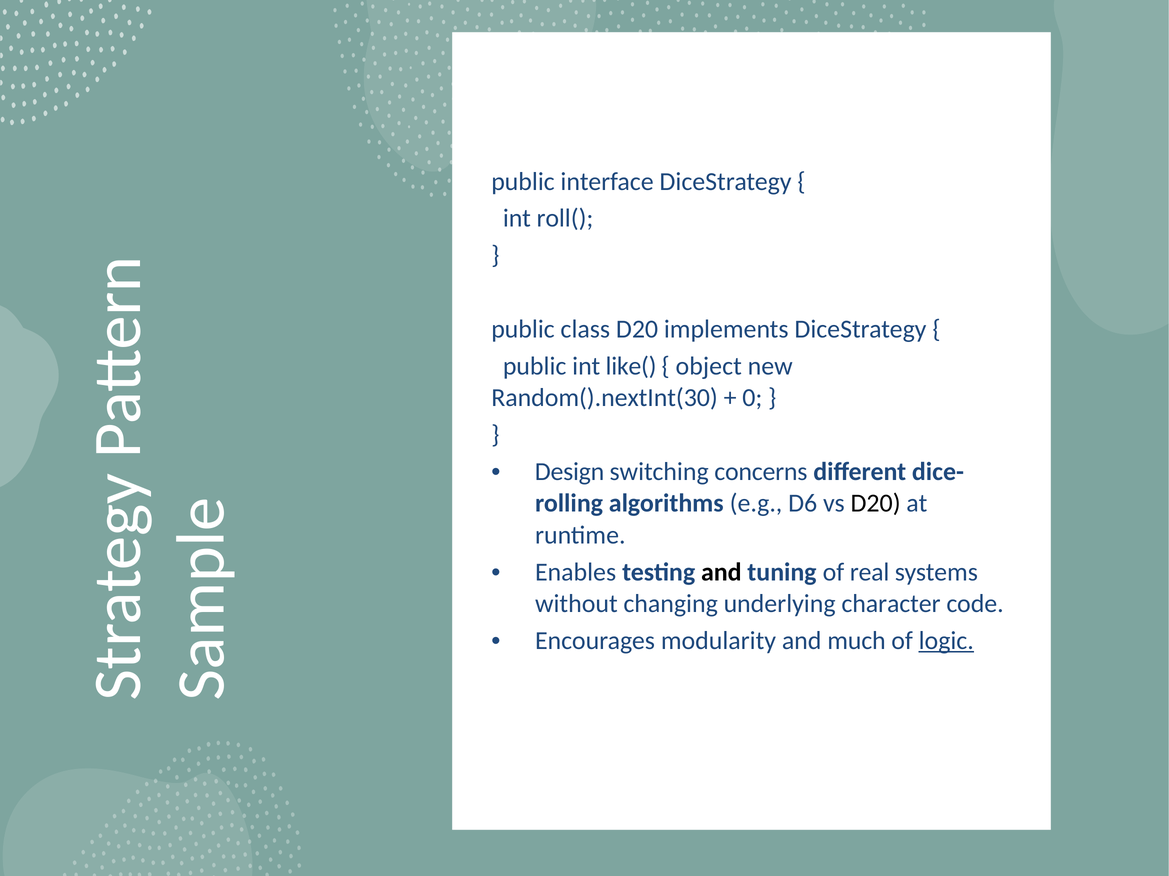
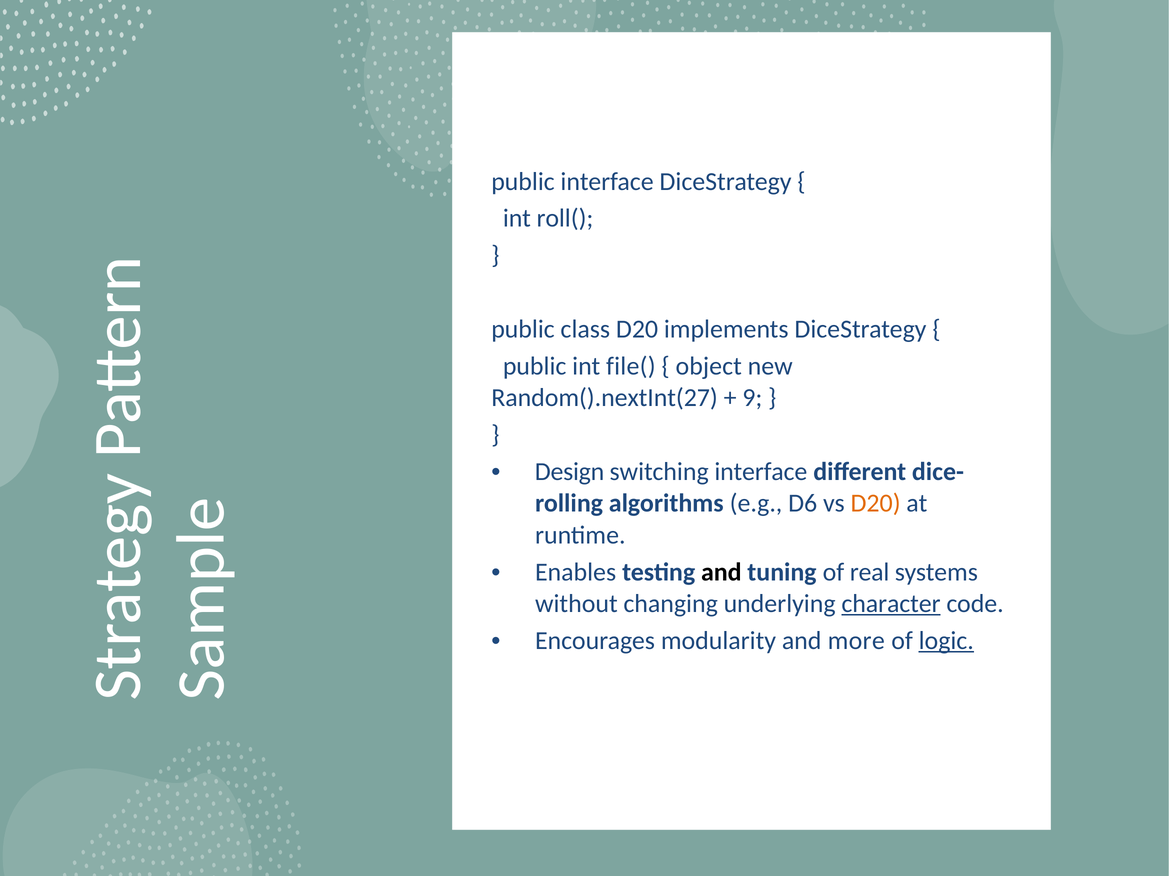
like(: like( -> file(
Random().nextInt(30: Random().nextInt(30 -> Random().nextInt(27
0: 0 -> 9
switching concerns: concerns -> interface
D20 at (876, 504) colour: black -> orange
character underline: none -> present
much: much -> more
